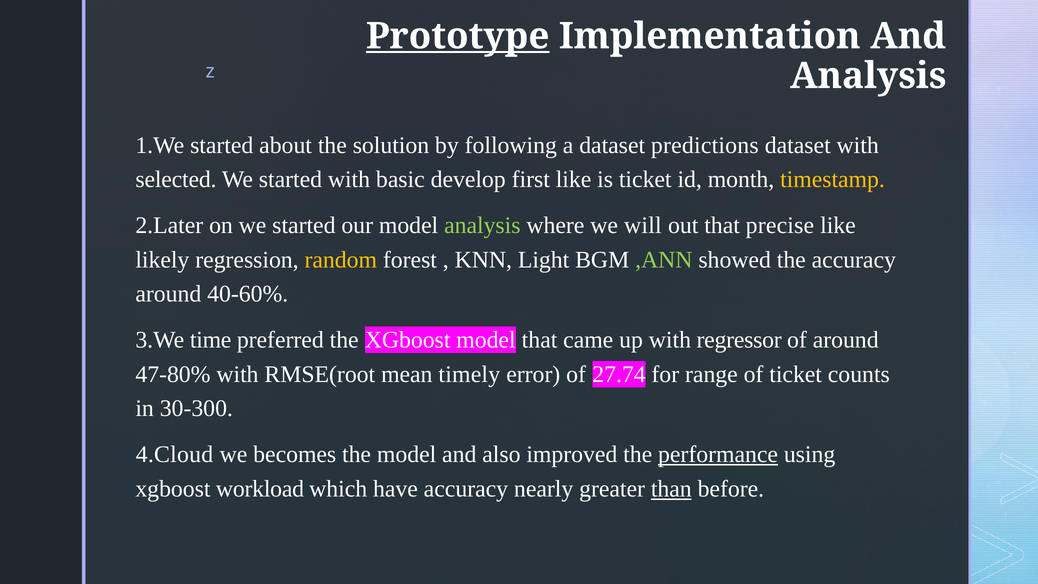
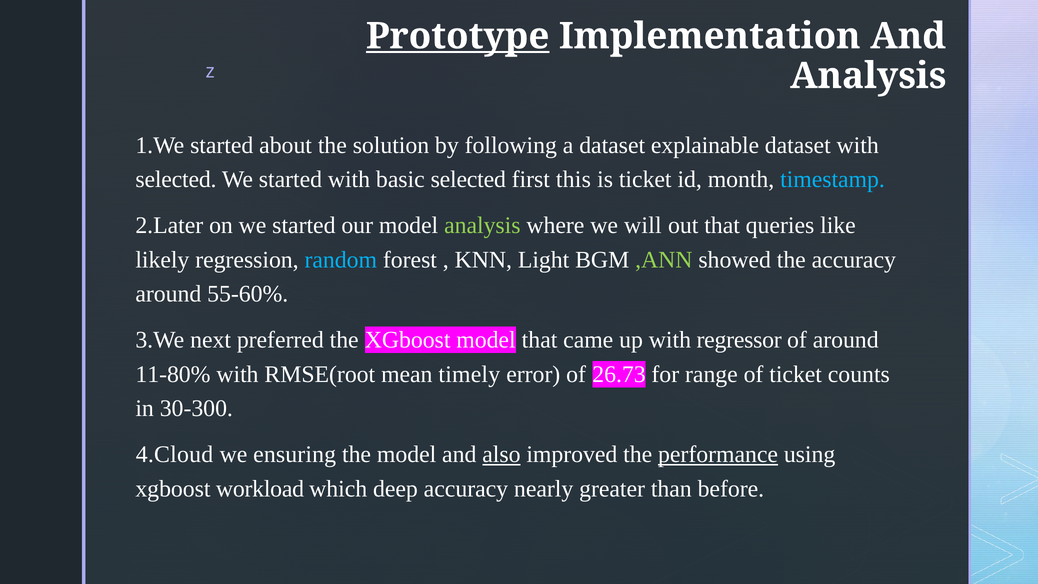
predictions: predictions -> explainable
basic develop: develop -> selected
first like: like -> this
timestamp colour: yellow -> light blue
precise: precise -> queries
random colour: yellow -> light blue
40-60%: 40-60% -> 55-60%
time: time -> next
47-80%: 47-80% -> 11-80%
27.74: 27.74 -> 26.73
becomes: becomes -> ensuring
also underline: none -> present
have: have -> deep
than underline: present -> none
